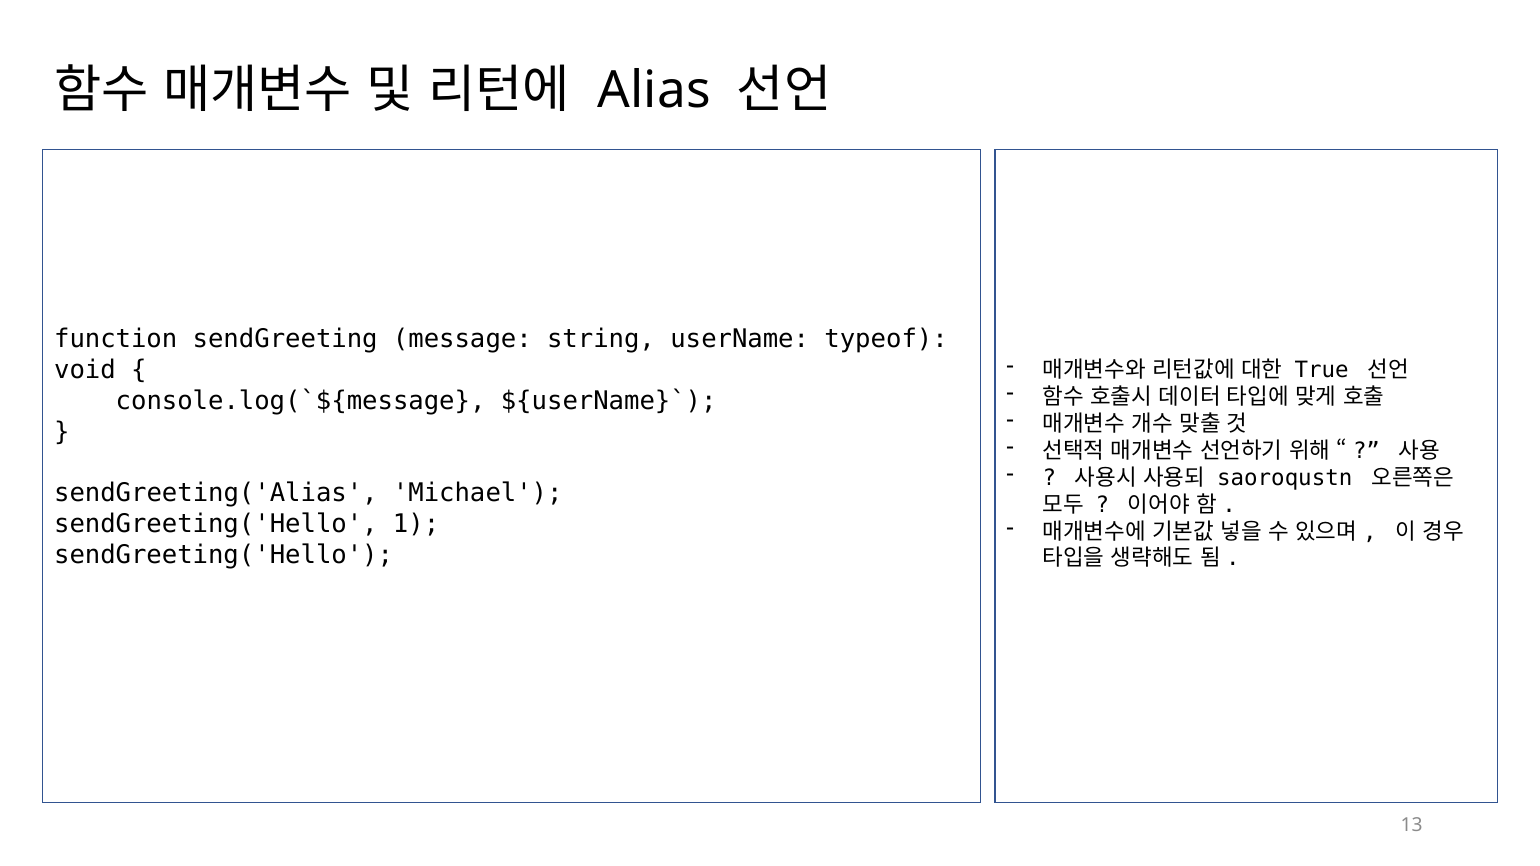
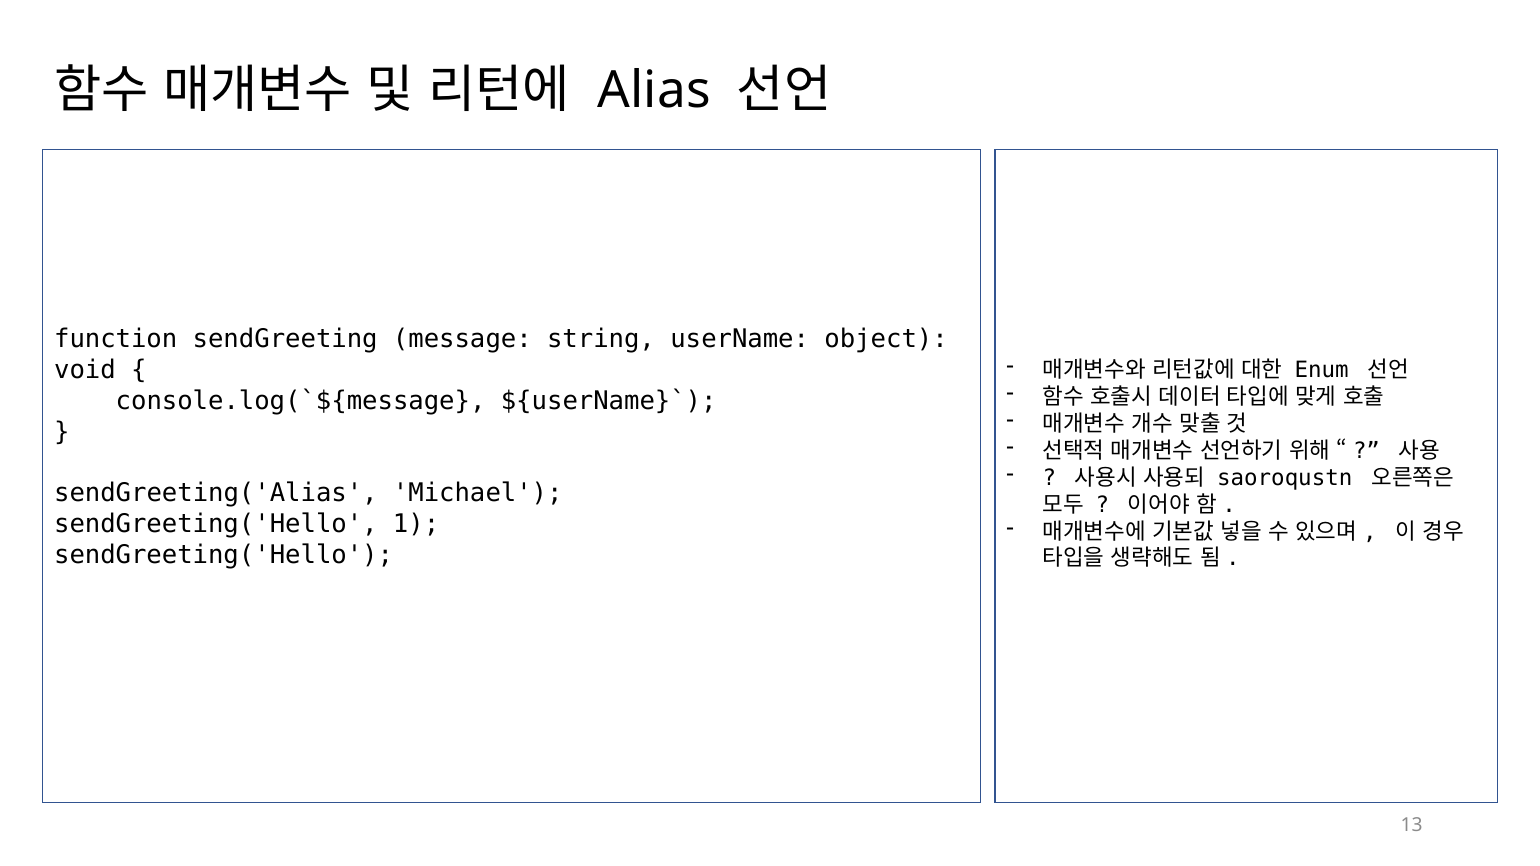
typeof: typeof -> object
True: True -> Enum
